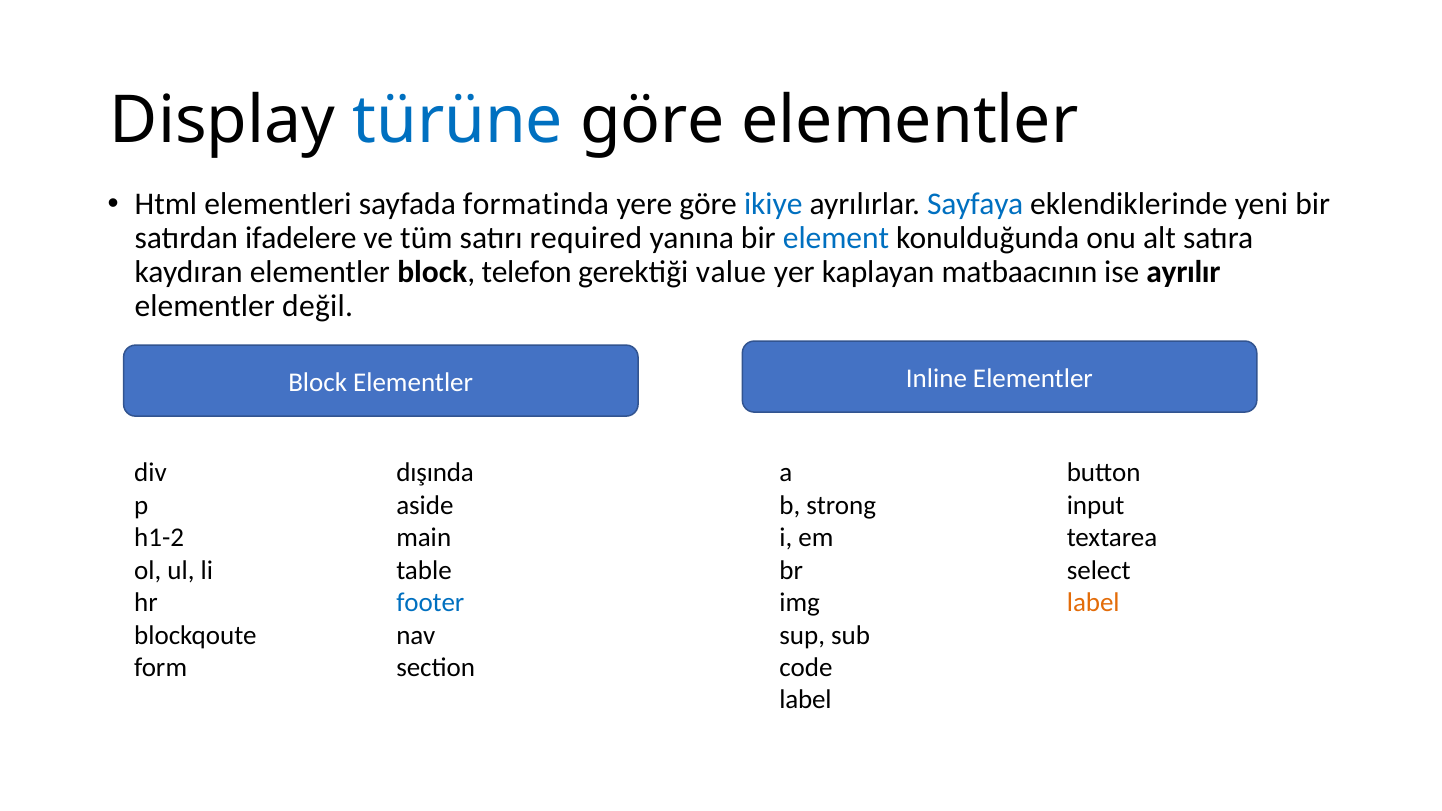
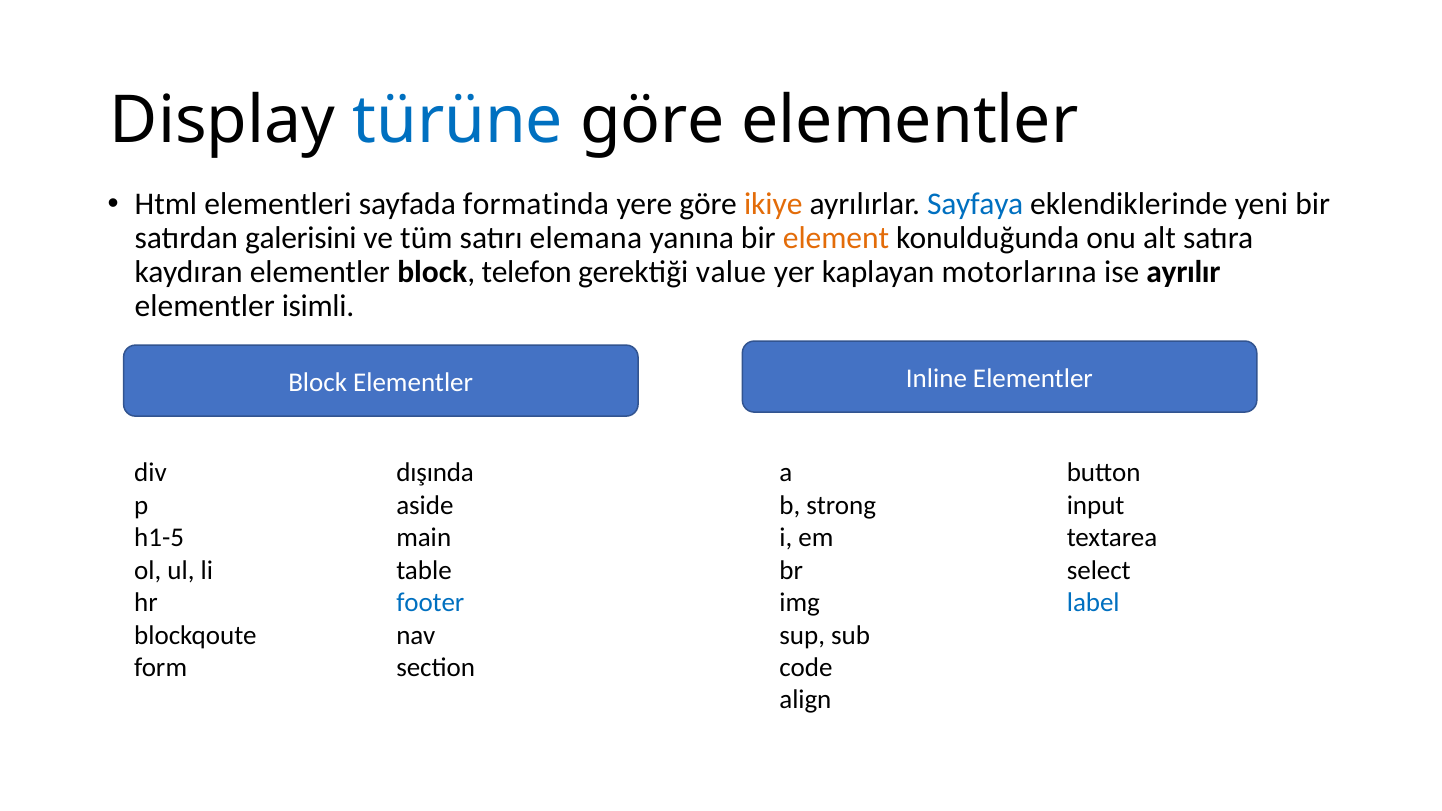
ikiye colour: blue -> orange
ifadelere: ifadelere -> galerisini
required: required -> elemana
element colour: blue -> orange
matbaacının: matbaacının -> motorlarına
değil: değil -> isimli
h1-2: h1-2 -> h1-5
label at (1093, 603) colour: orange -> blue
label at (805, 700): label -> align
